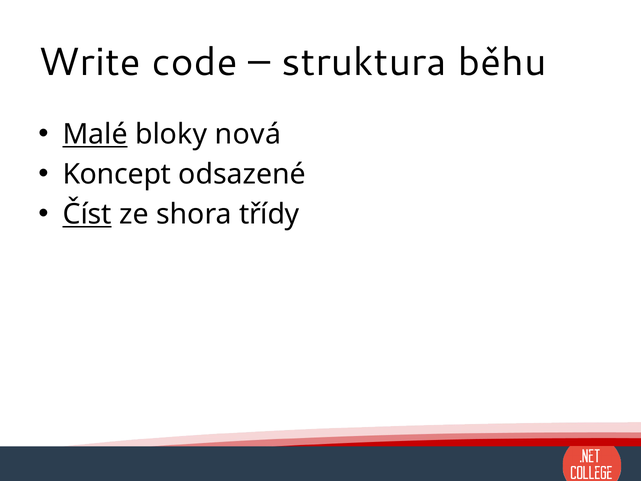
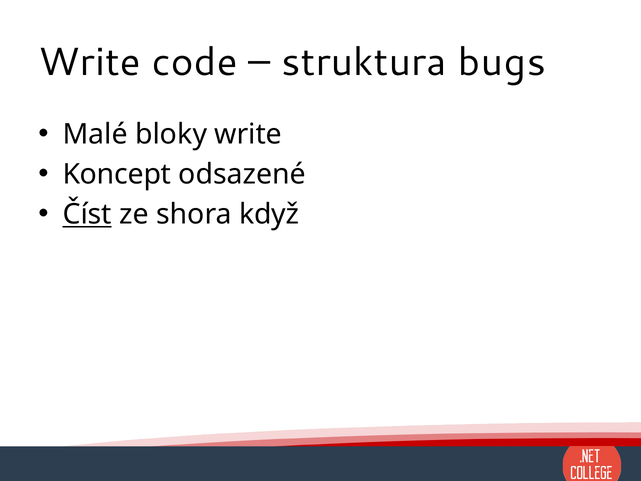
běhu: běhu -> bugs
Malé underline: present -> none
bloky nová: nová -> write
třídy: třídy -> když
